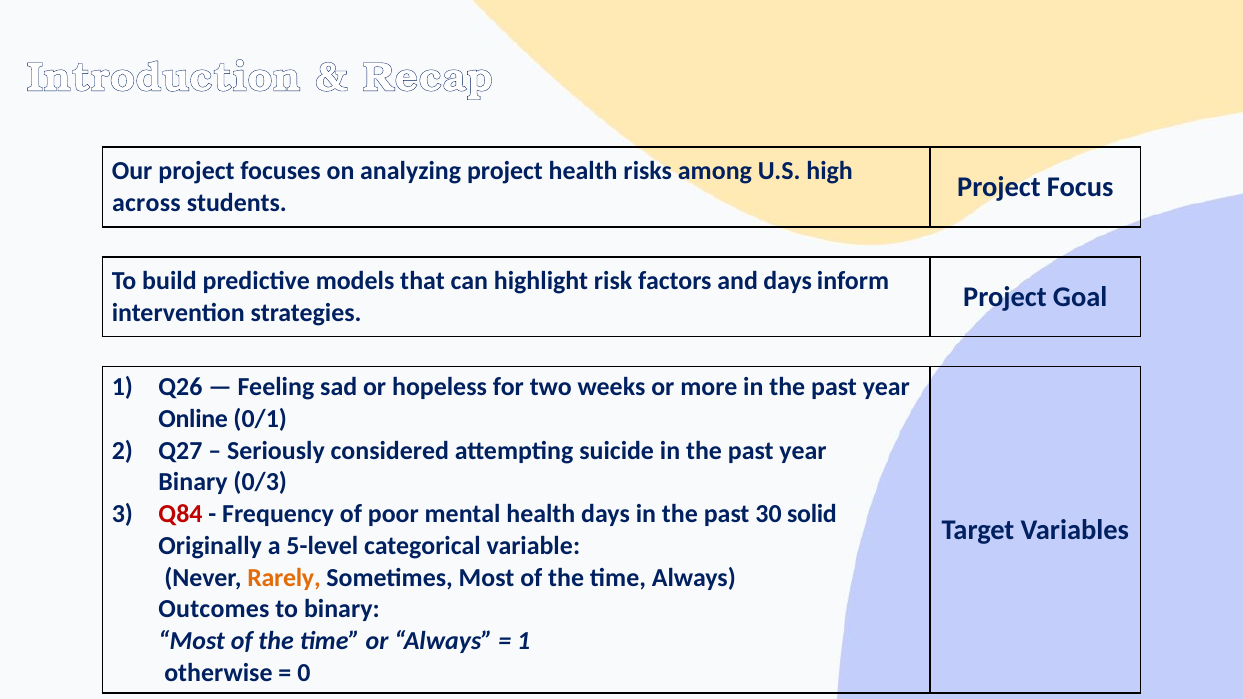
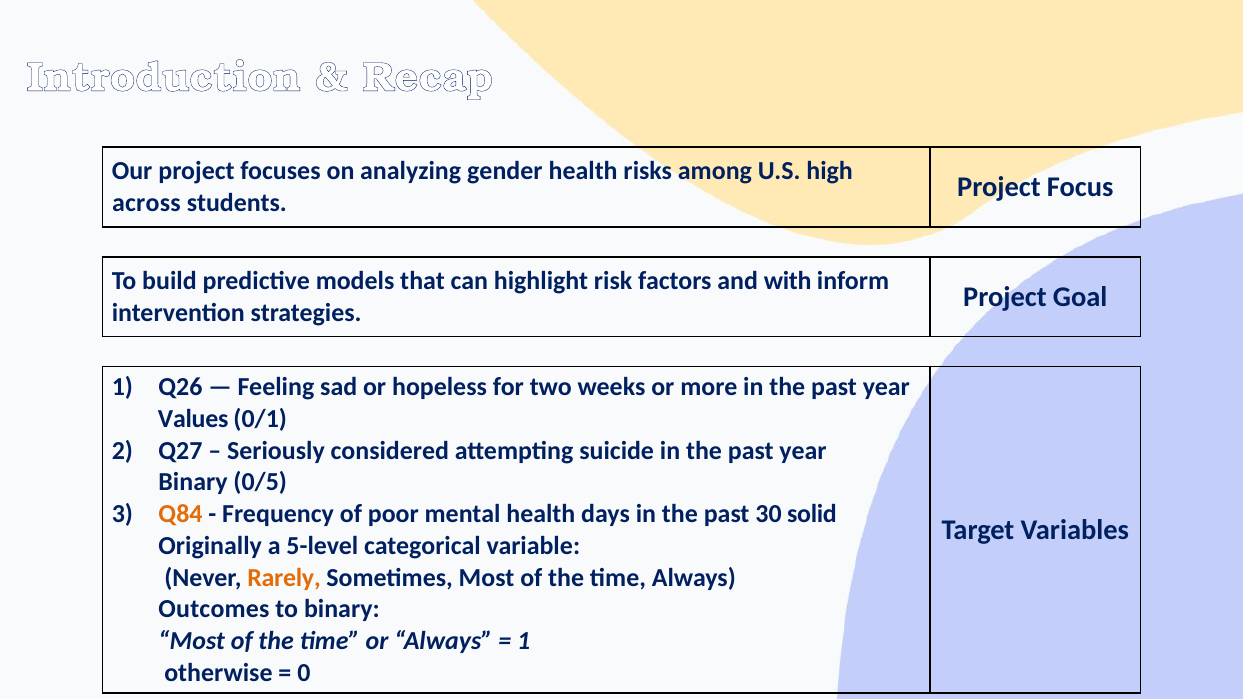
analyzing project: project -> gender
and days: days -> with
Online: Online -> Values
0/3: 0/3 -> 0/5
Q84 colour: red -> orange
